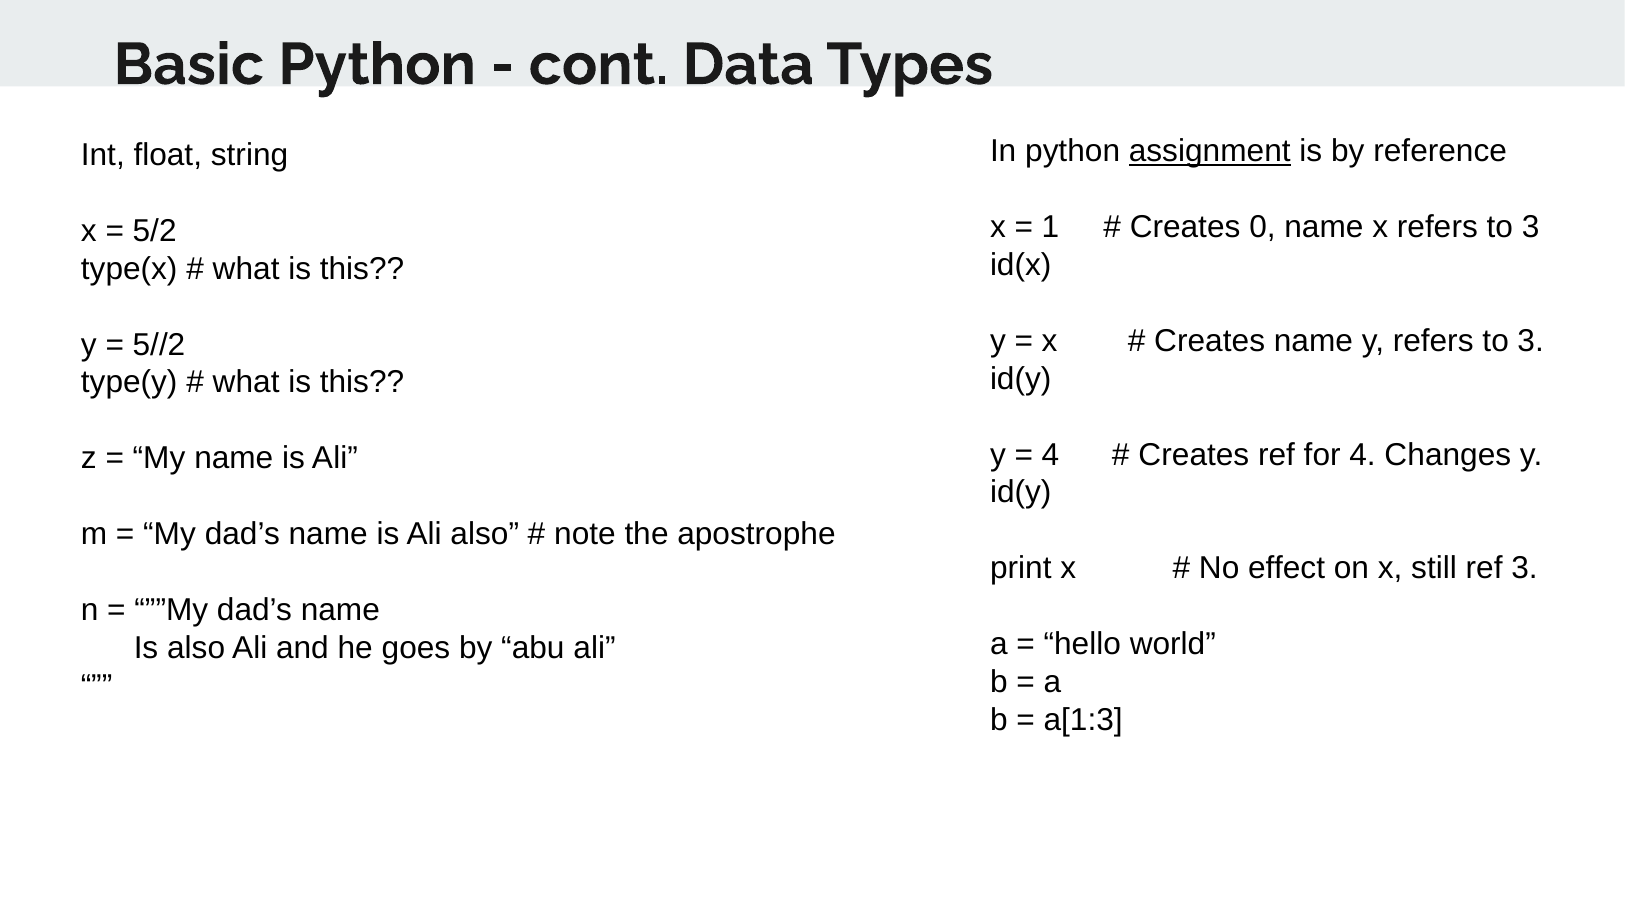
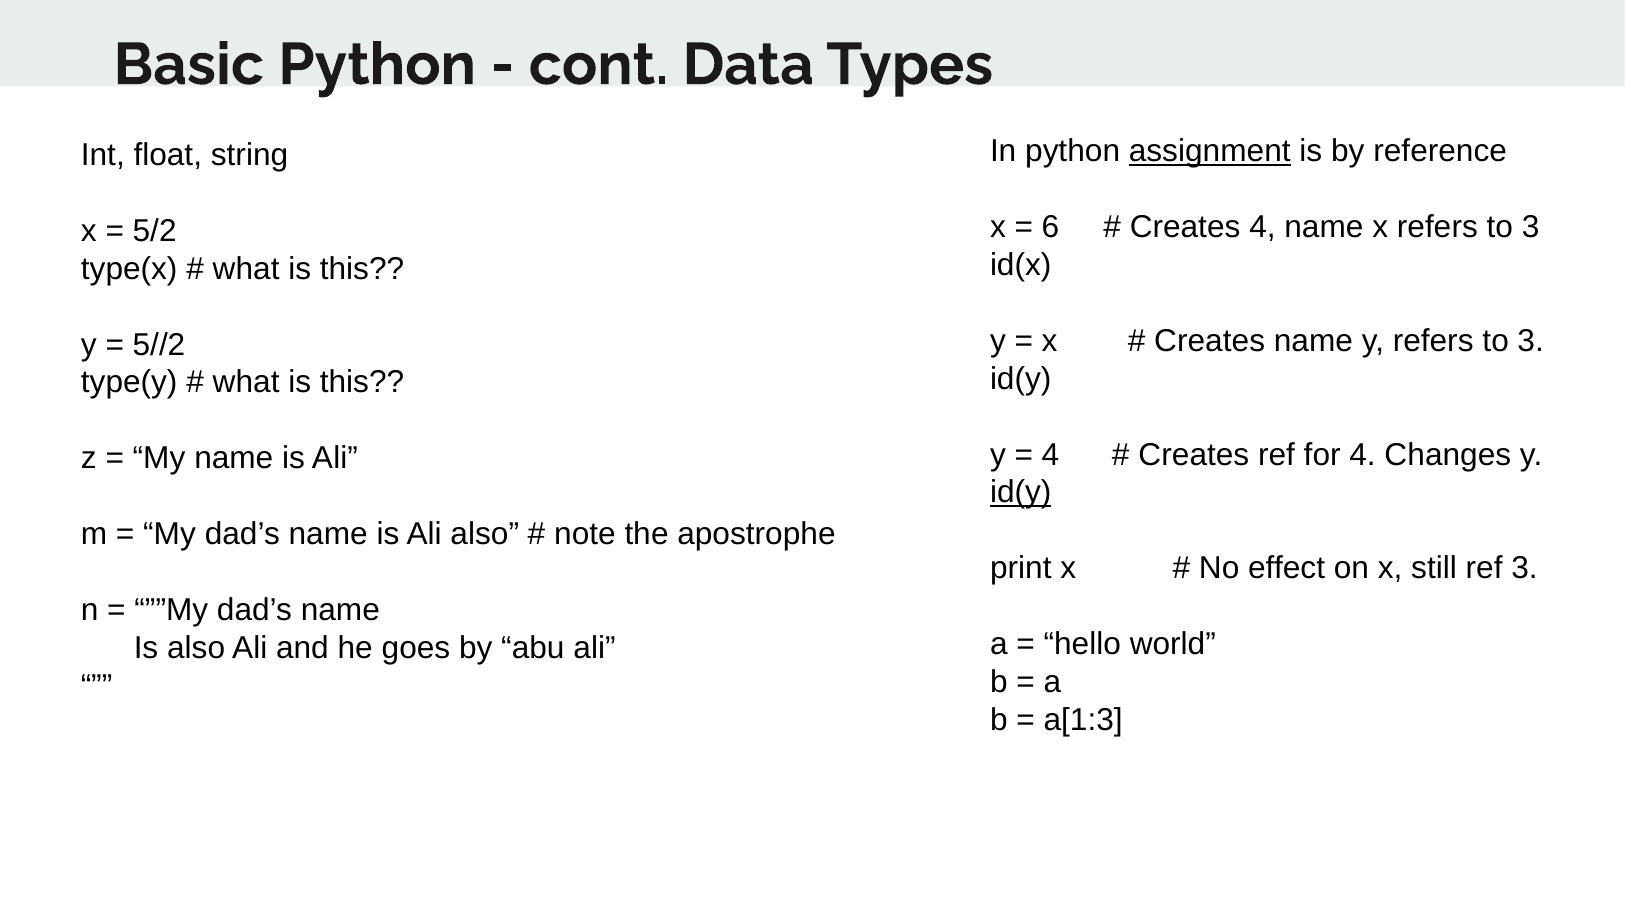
1: 1 -> 6
Creates 0: 0 -> 4
id(y at (1021, 493) underline: none -> present
